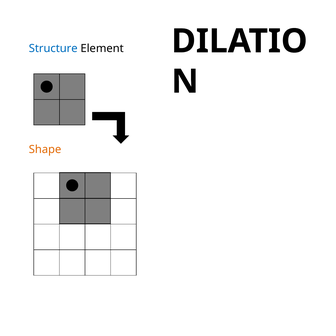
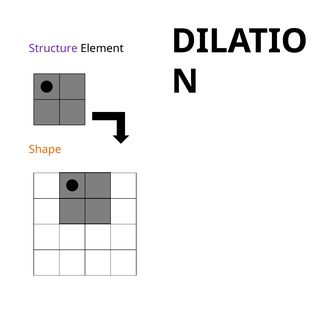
Structure colour: blue -> purple
